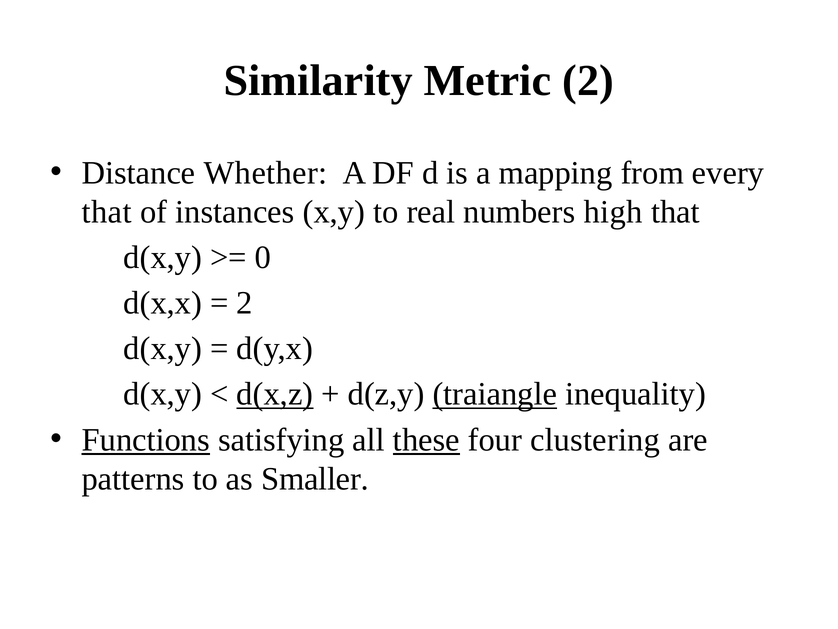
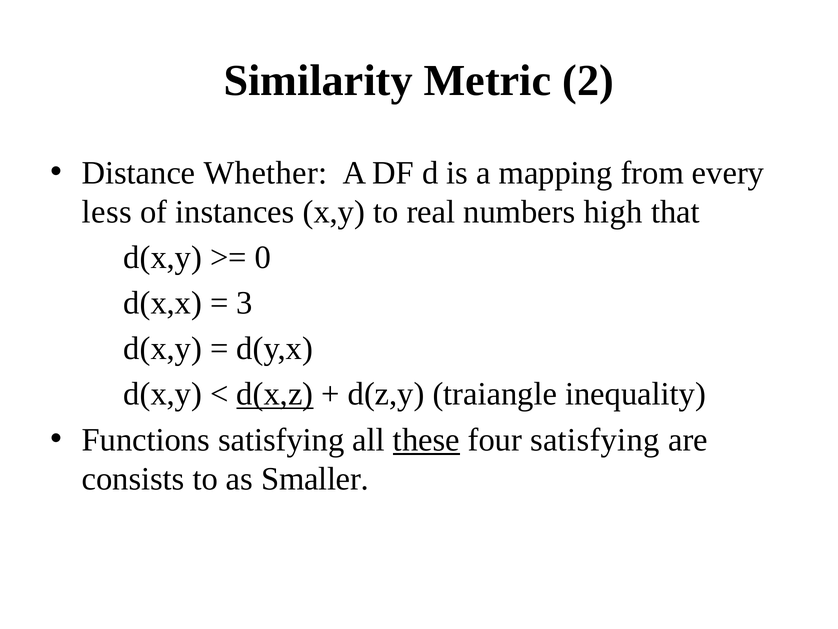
that at (107, 212): that -> less
2 at (245, 303): 2 -> 3
traiangle underline: present -> none
Functions underline: present -> none
four clustering: clustering -> satisfying
patterns: patterns -> consists
